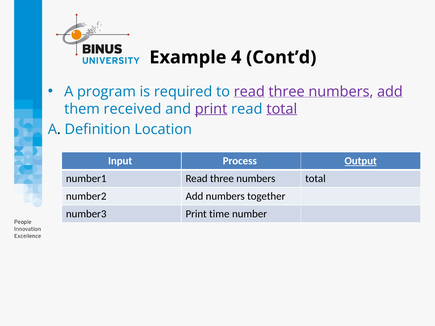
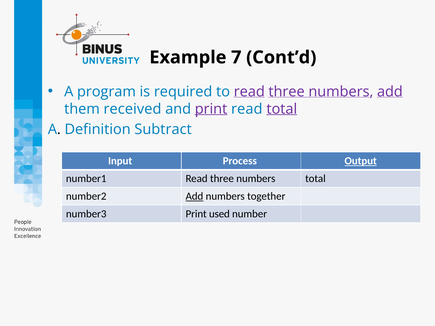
4: 4 -> 7
Location: Location -> Subtract
Add at (194, 197) underline: none -> present
time: time -> used
